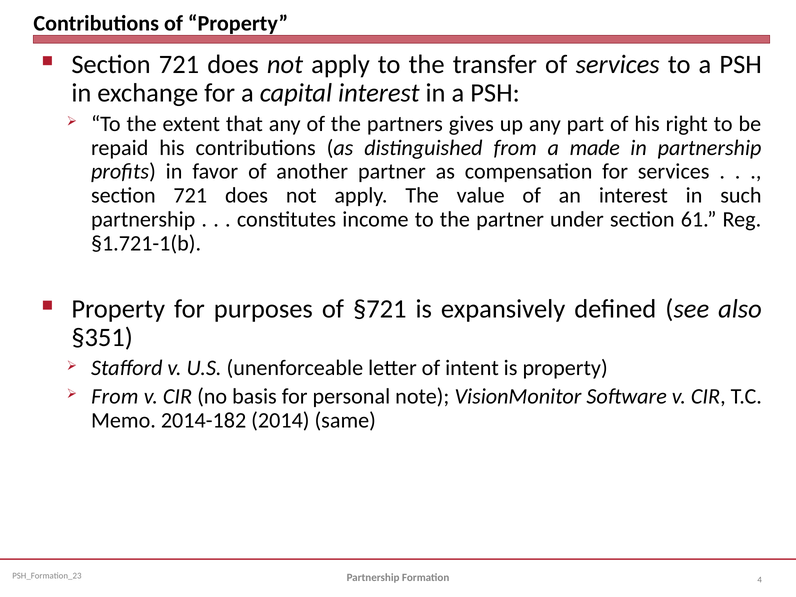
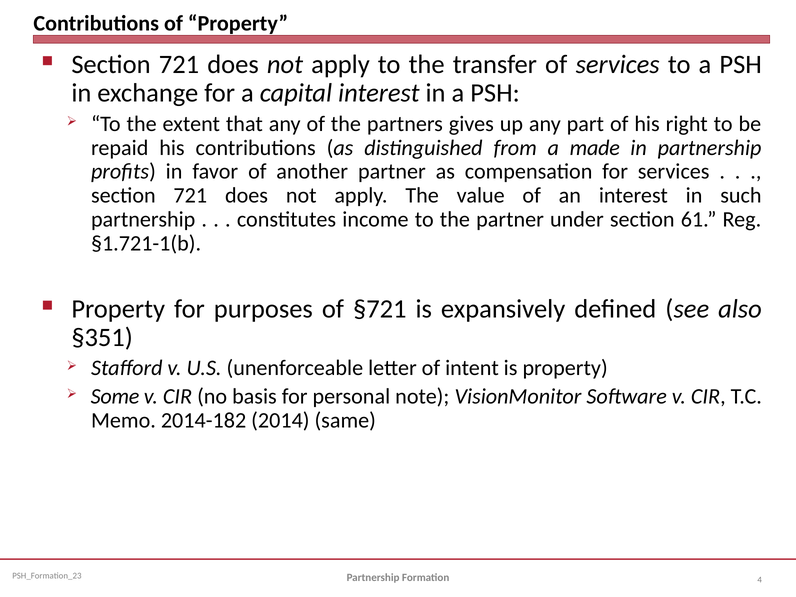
From at (115, 396): From -> Some
